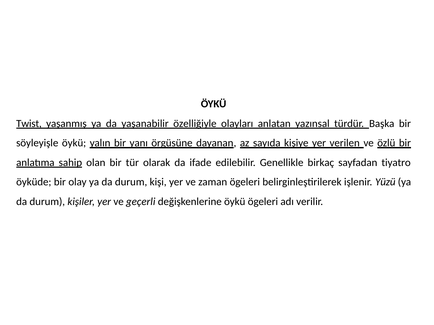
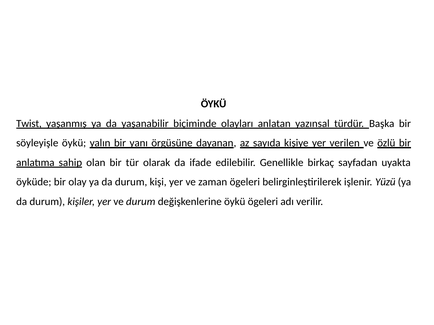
özelliğiyle: özelliğiyle -> biçiminde
tiyatro: tiyatro -> uyakta
ve geçerli: geçerli -> durum
